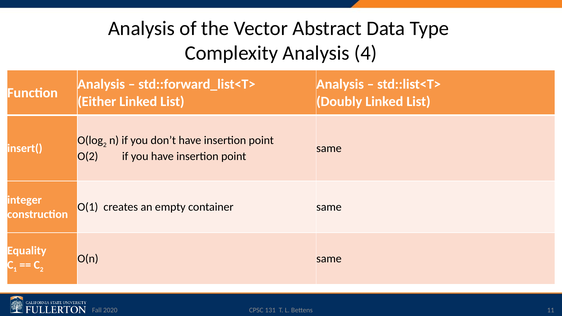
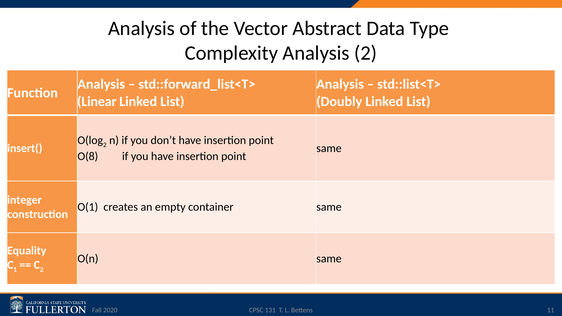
Analysis 4: 4 -> 2
Either: Either -> Linear
O(2: O(2 -> O(8
